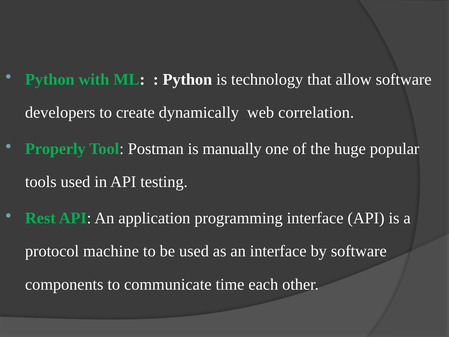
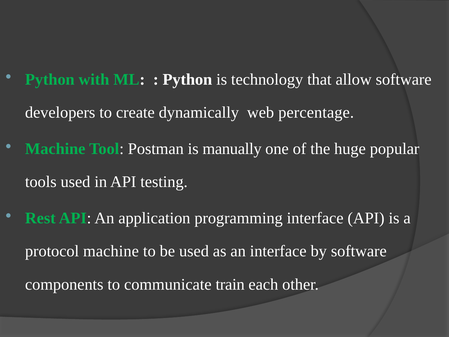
correlation: correlation -> percentage
Properly at (55, 149): Properly -> Machine
time: time -> train
